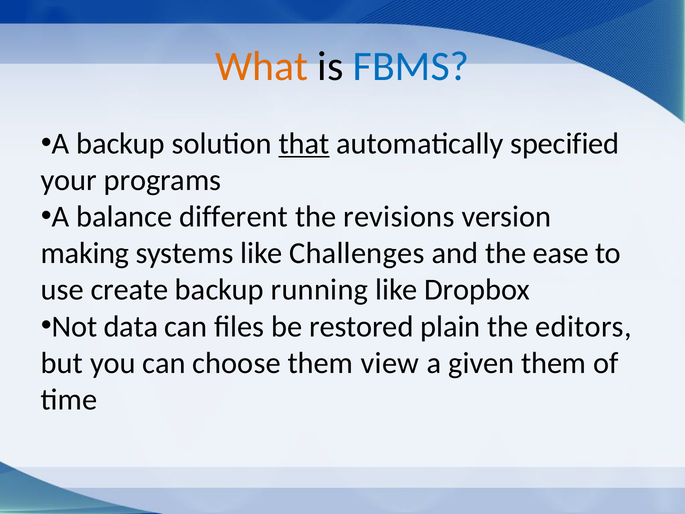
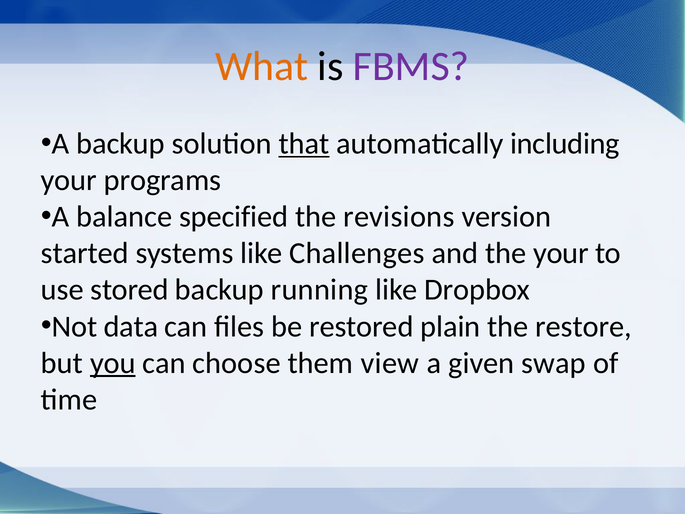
FBMS colour: blue -> purple
specified: specified -> including
different: different -> specified
making: making -> started
the ease: ease -> your
create: create -> stored
editors: editors -> restore
you underline: none -> present
given them: them -> swap
